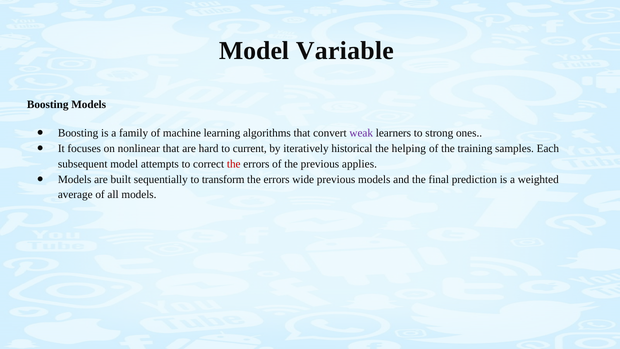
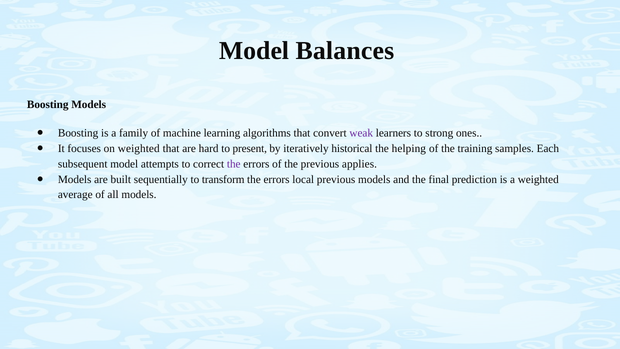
Variable: Variable -> Balances
on nonlinear: nonlinear -> weighted
current: current -> present
the at (234, 164) colour: red -> purple
wide: wide -> local
